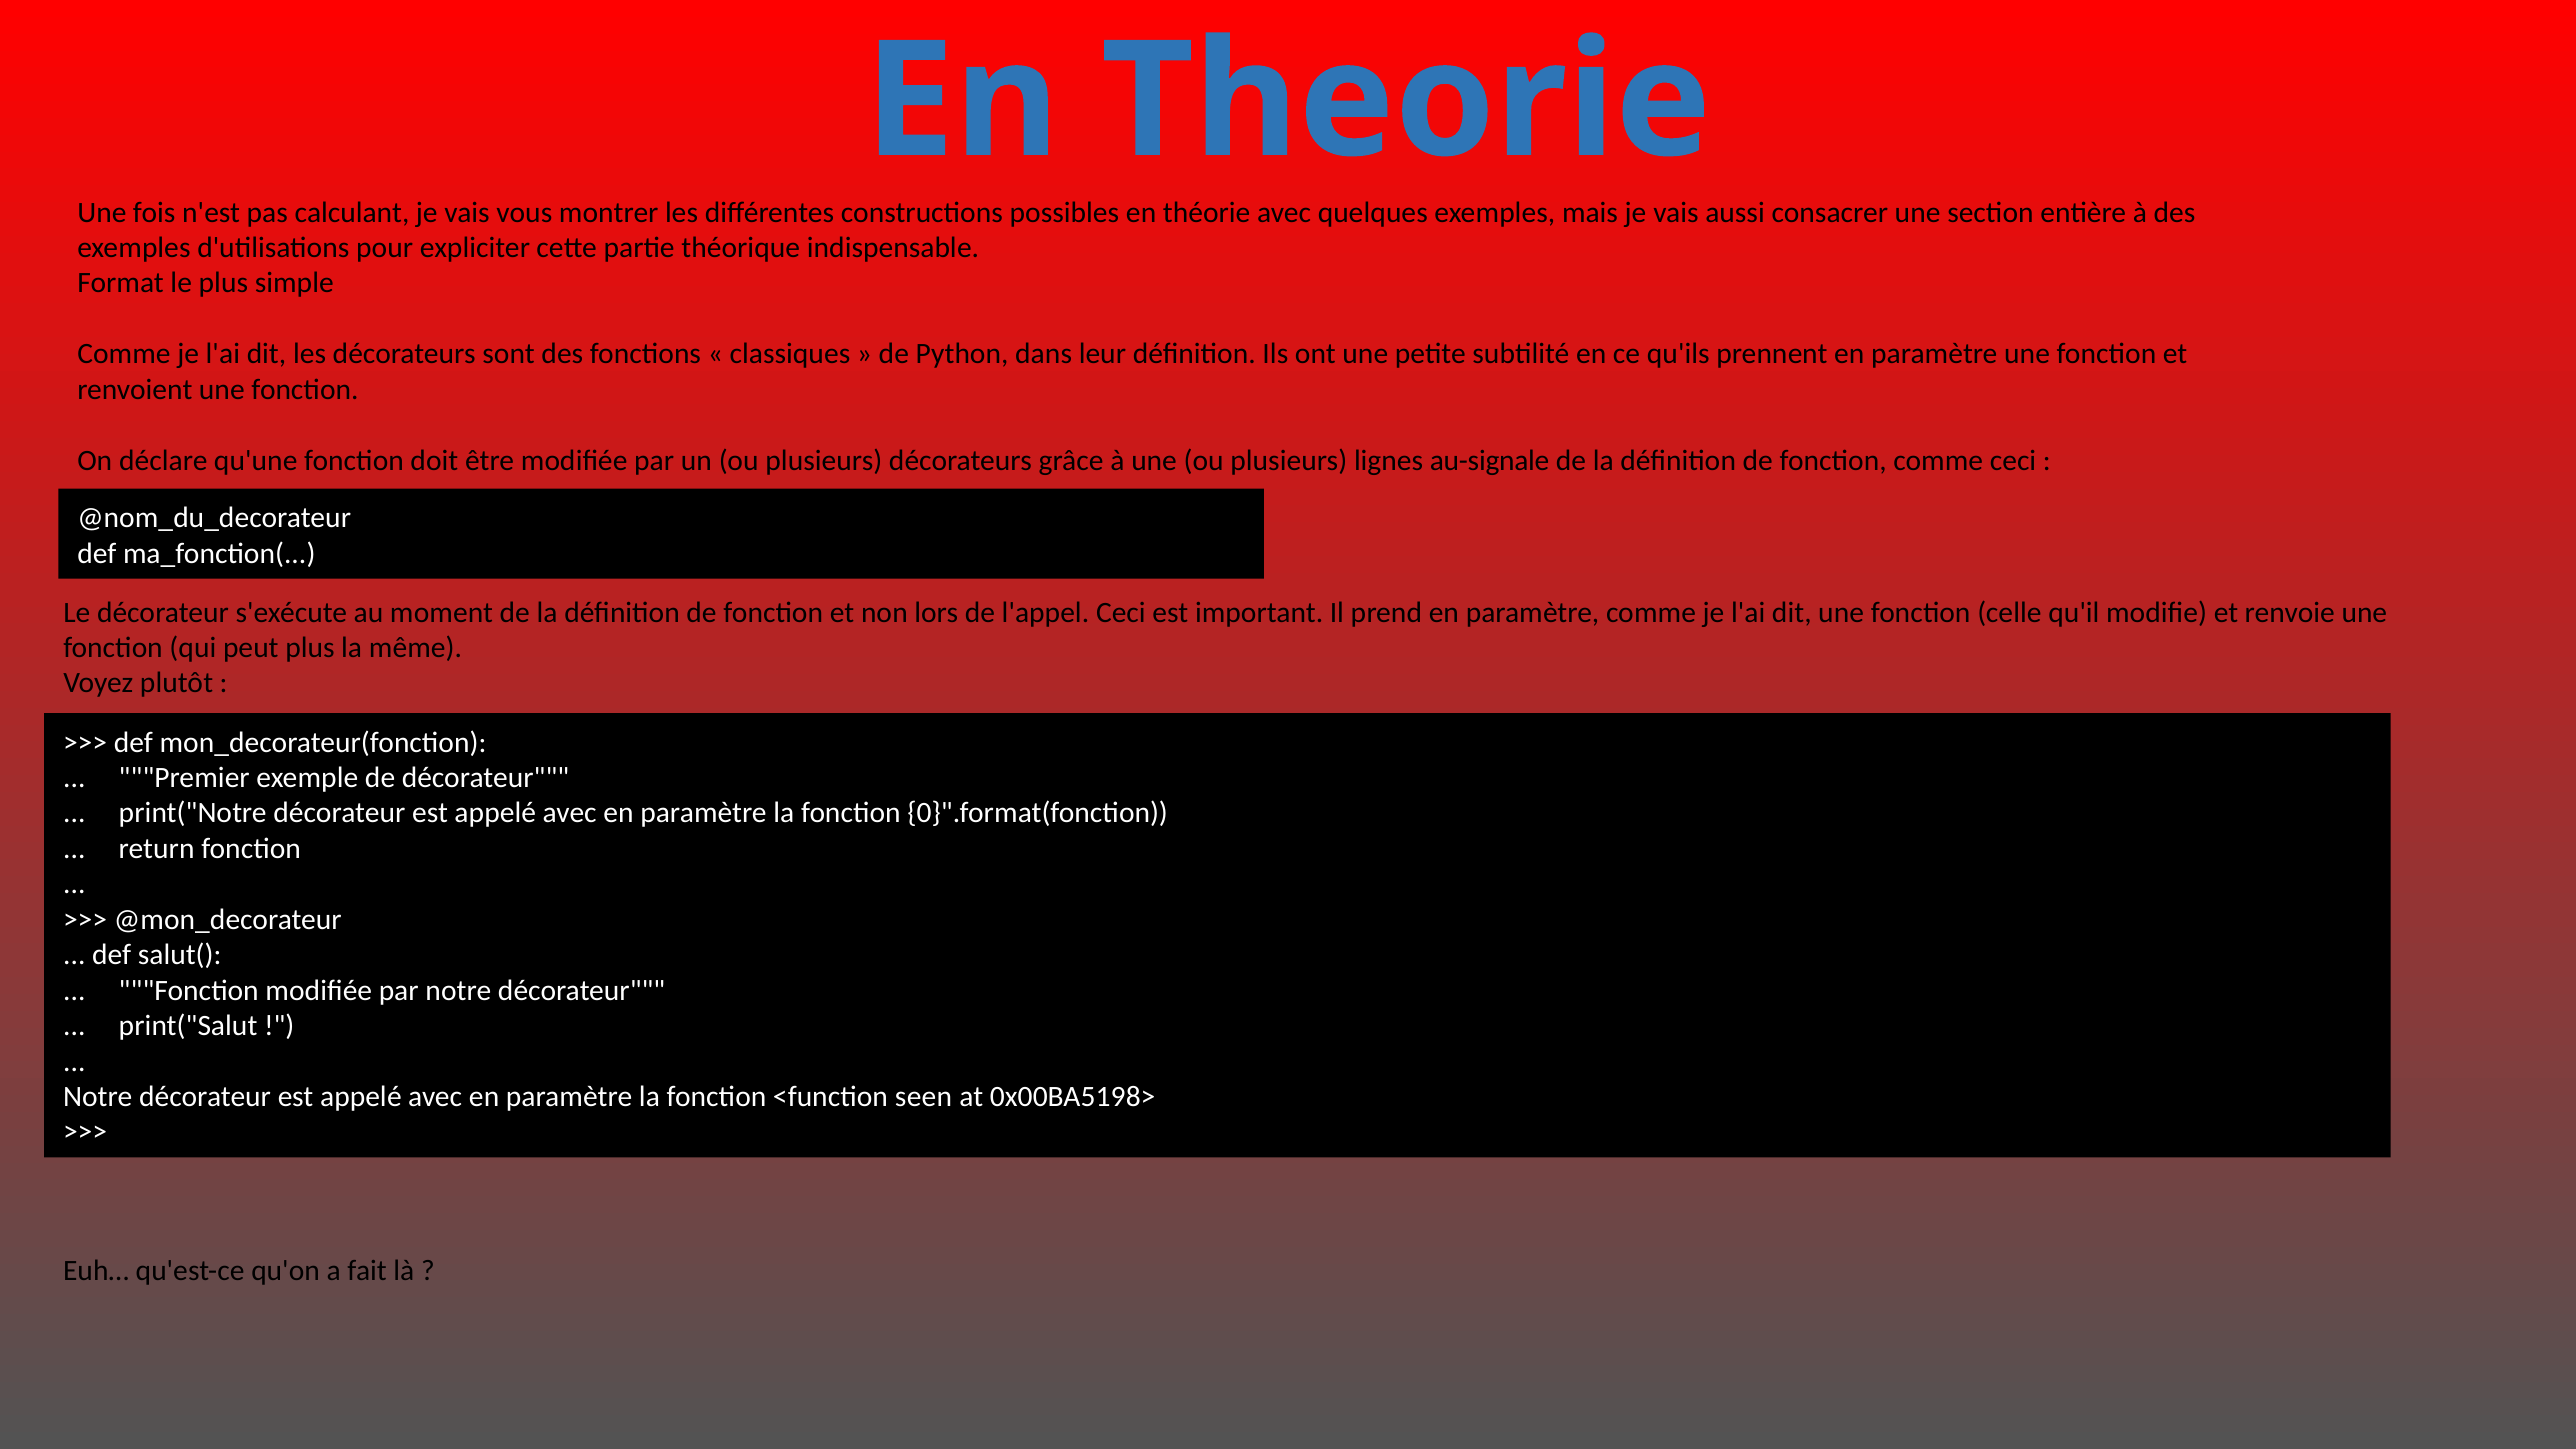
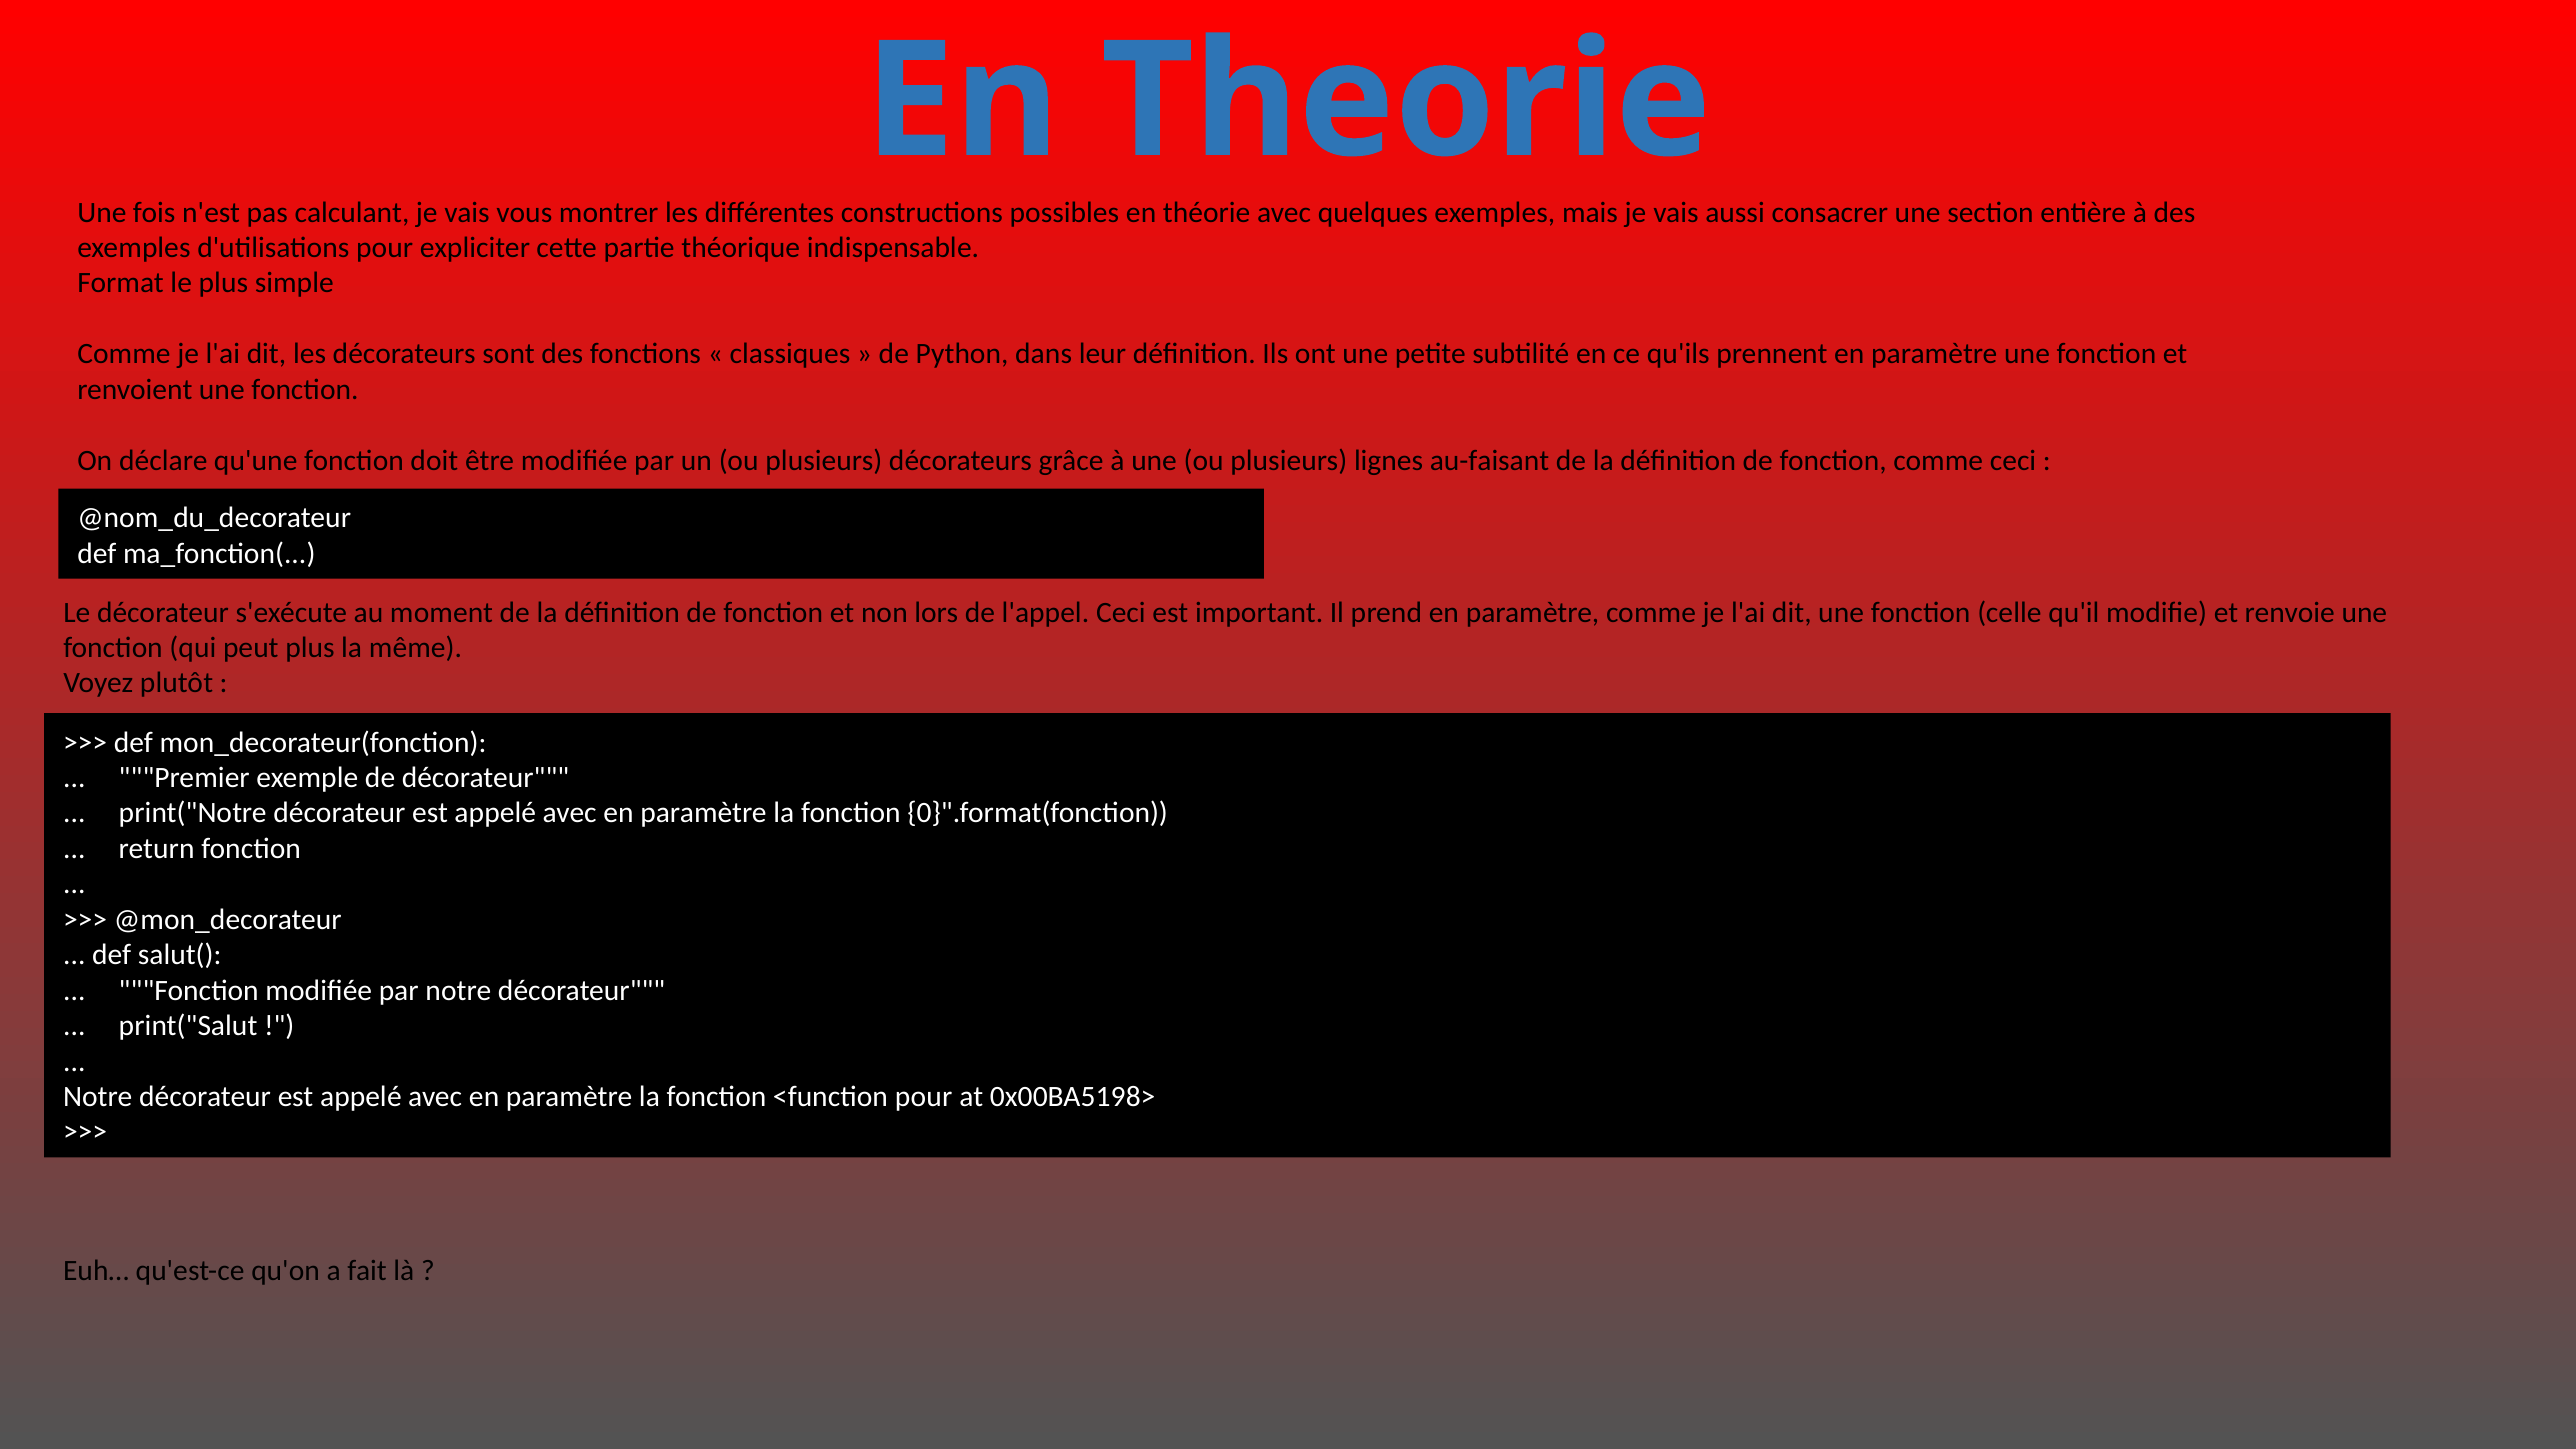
au-signale: au-signale -> au-faisant
<function seen: seen -> pour
